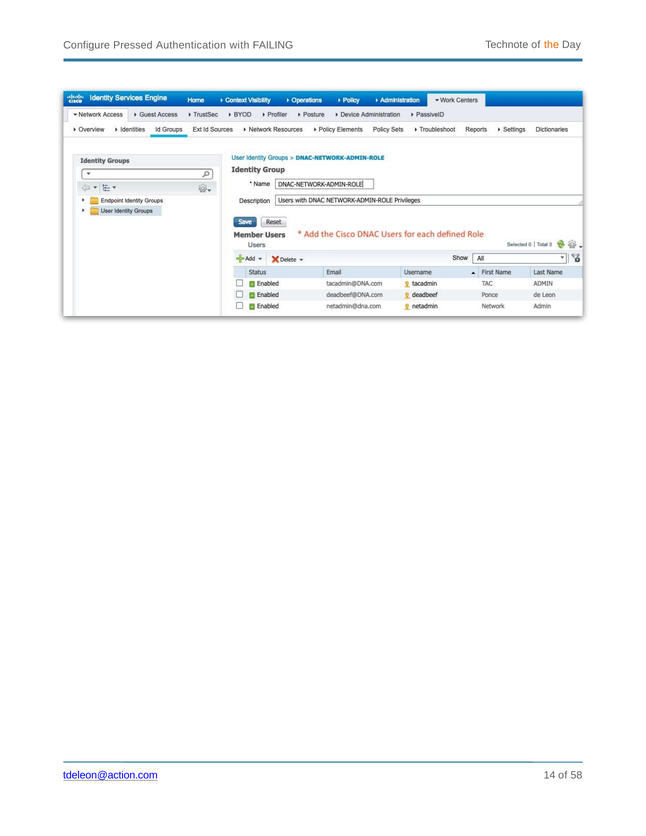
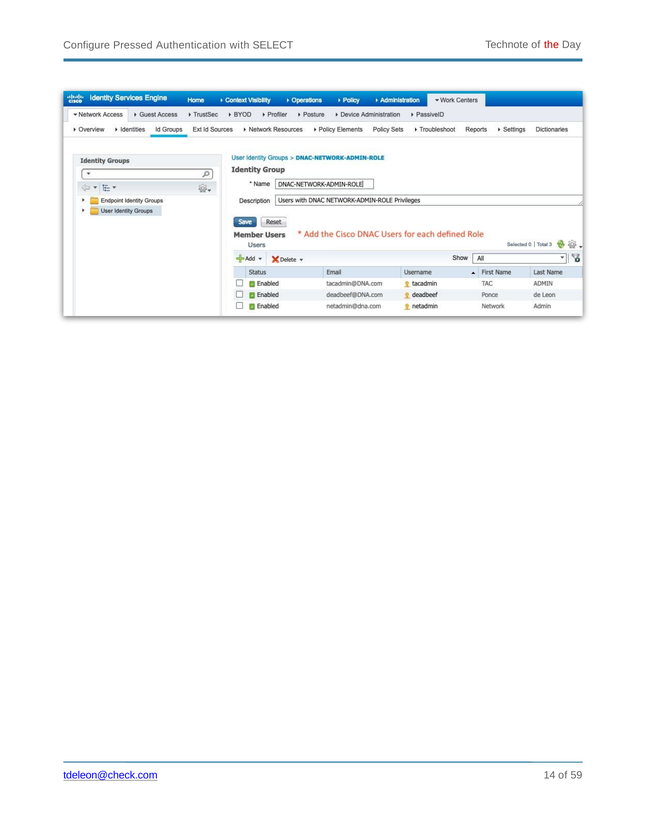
FAILING: FAILING -> SELECT
the colour: orange -> red
tdeleon@action.com: tdeleon@action.com -> tdeleon@check.com
58: 58 -> 59
